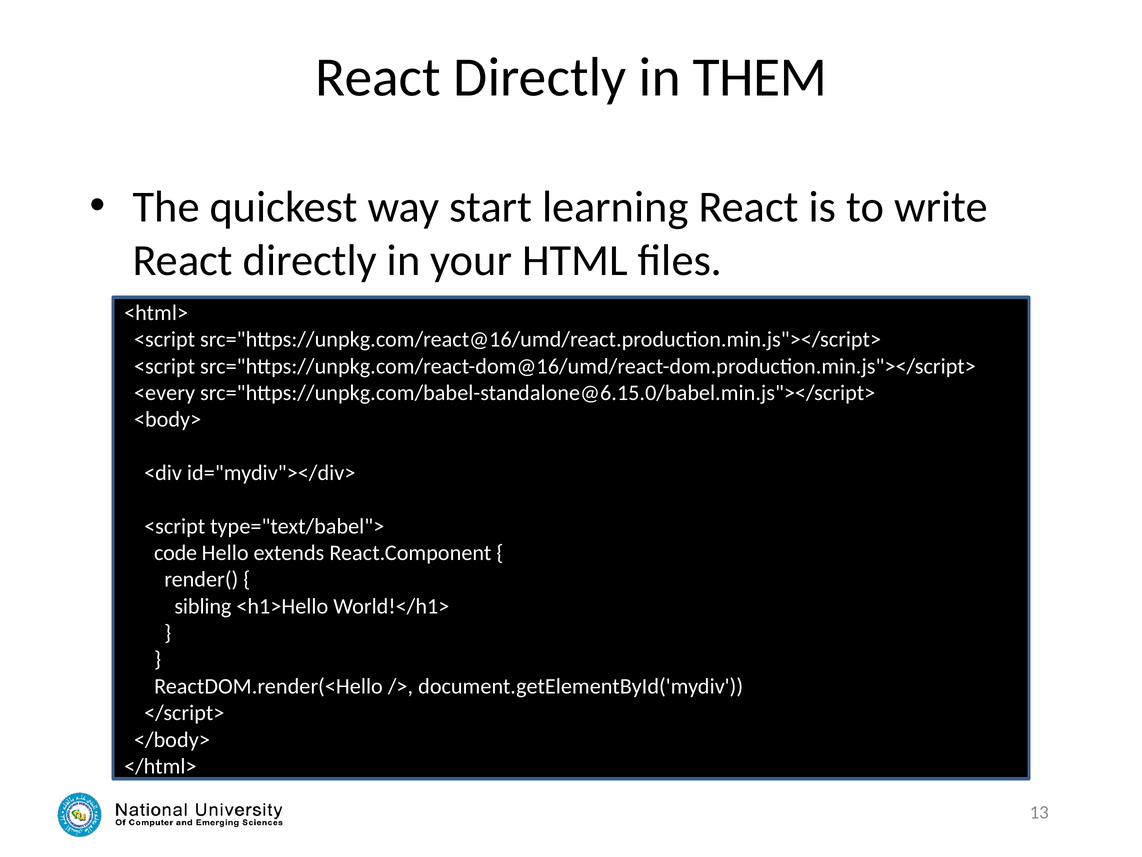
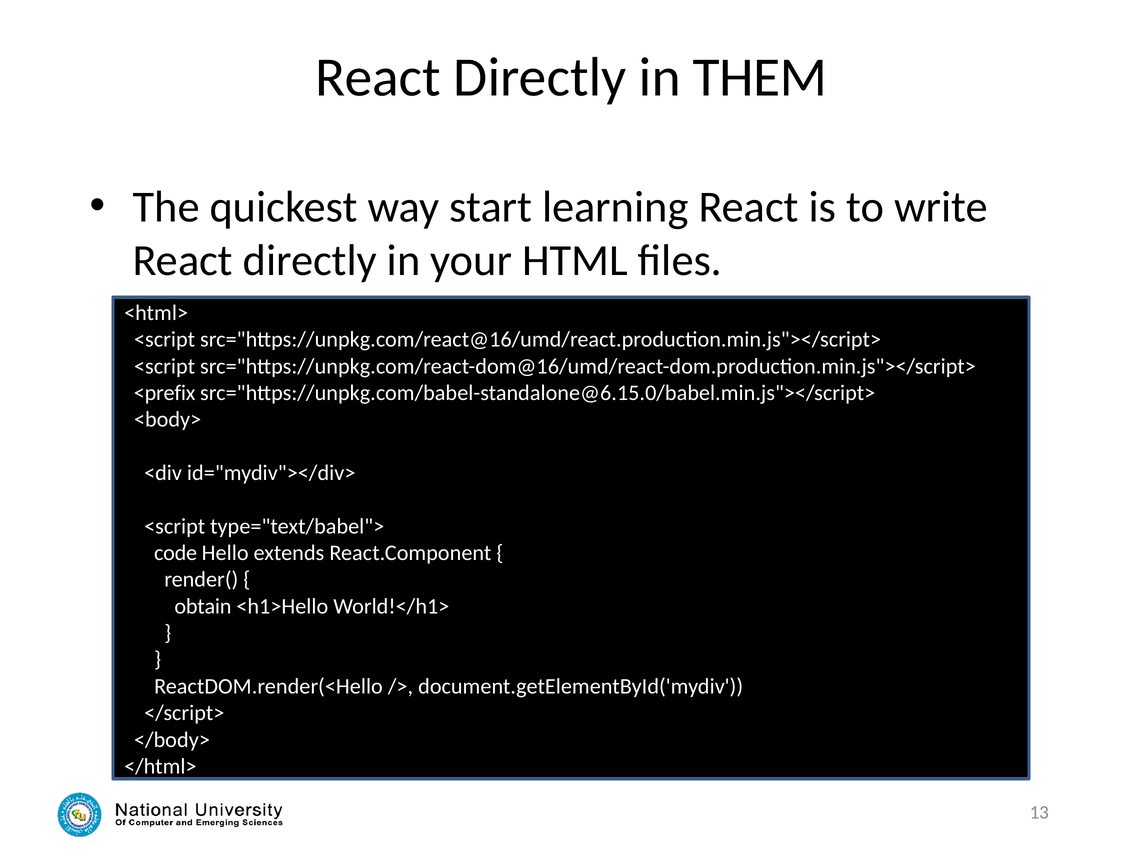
<every: <every -> <prefix
sibling: sibling -> obtain
